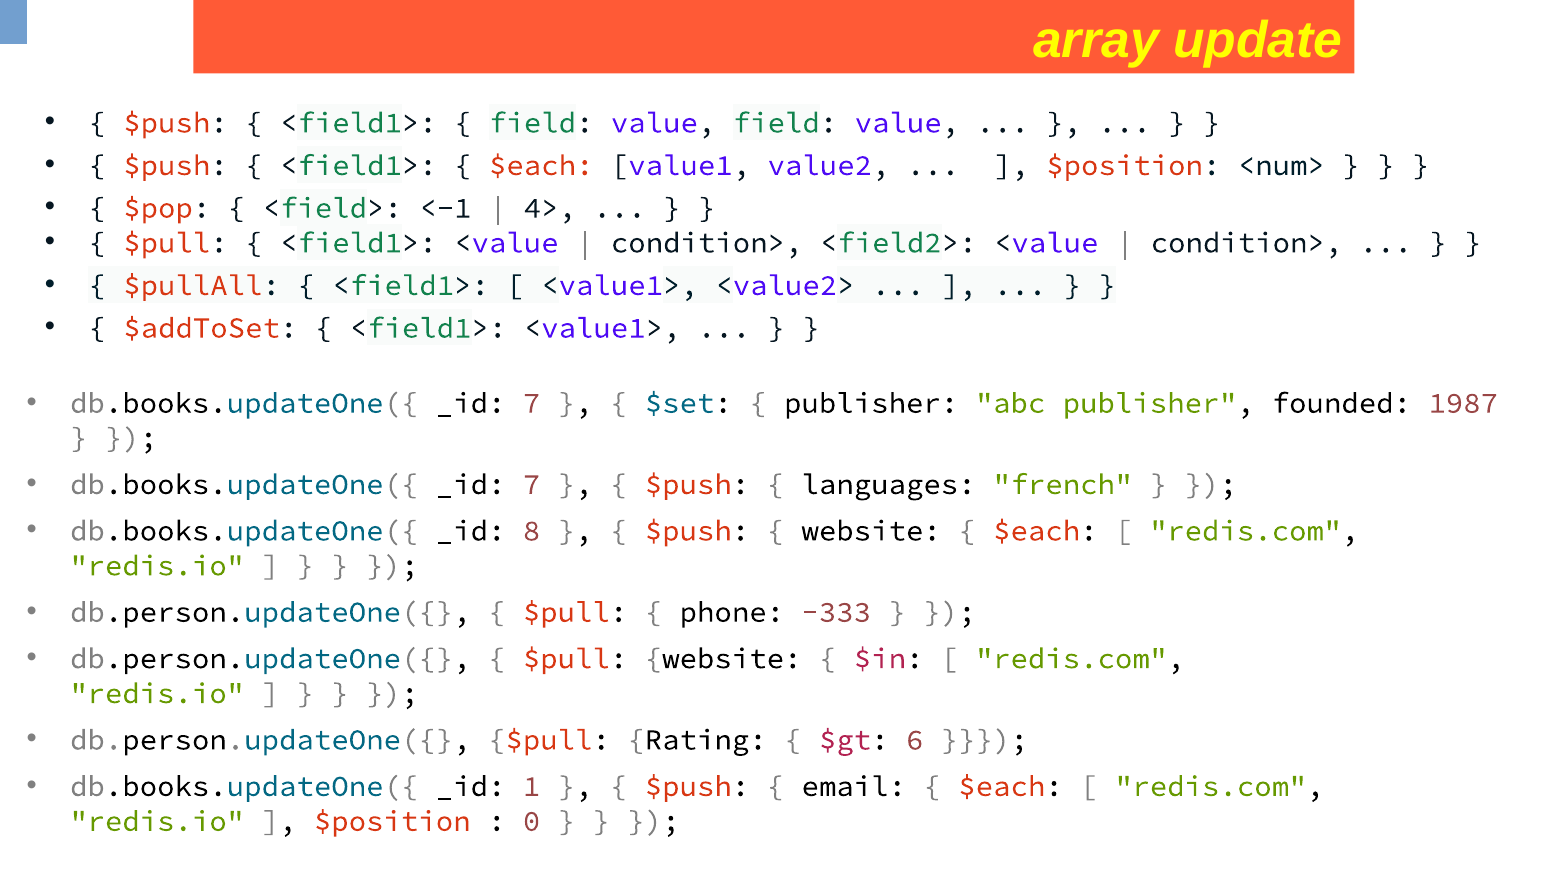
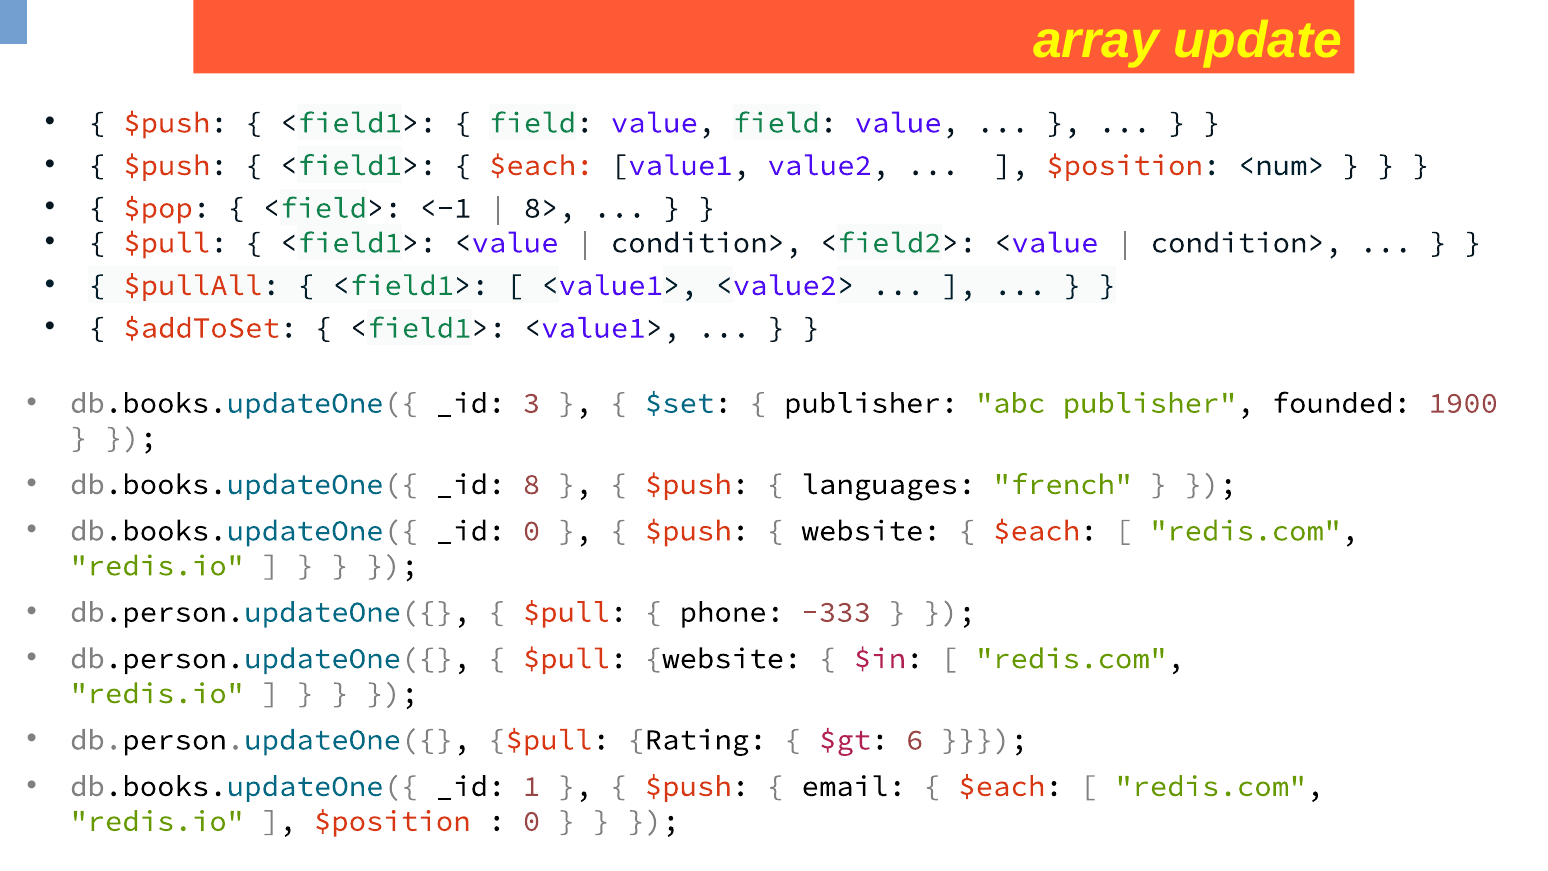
4>: 4> -> 8>
7 at (532, 403): 7 -> 3
1987: 1987 -> 1900
7 at (532, 484): 7 -> 8
_id 8: 8 -> 0
